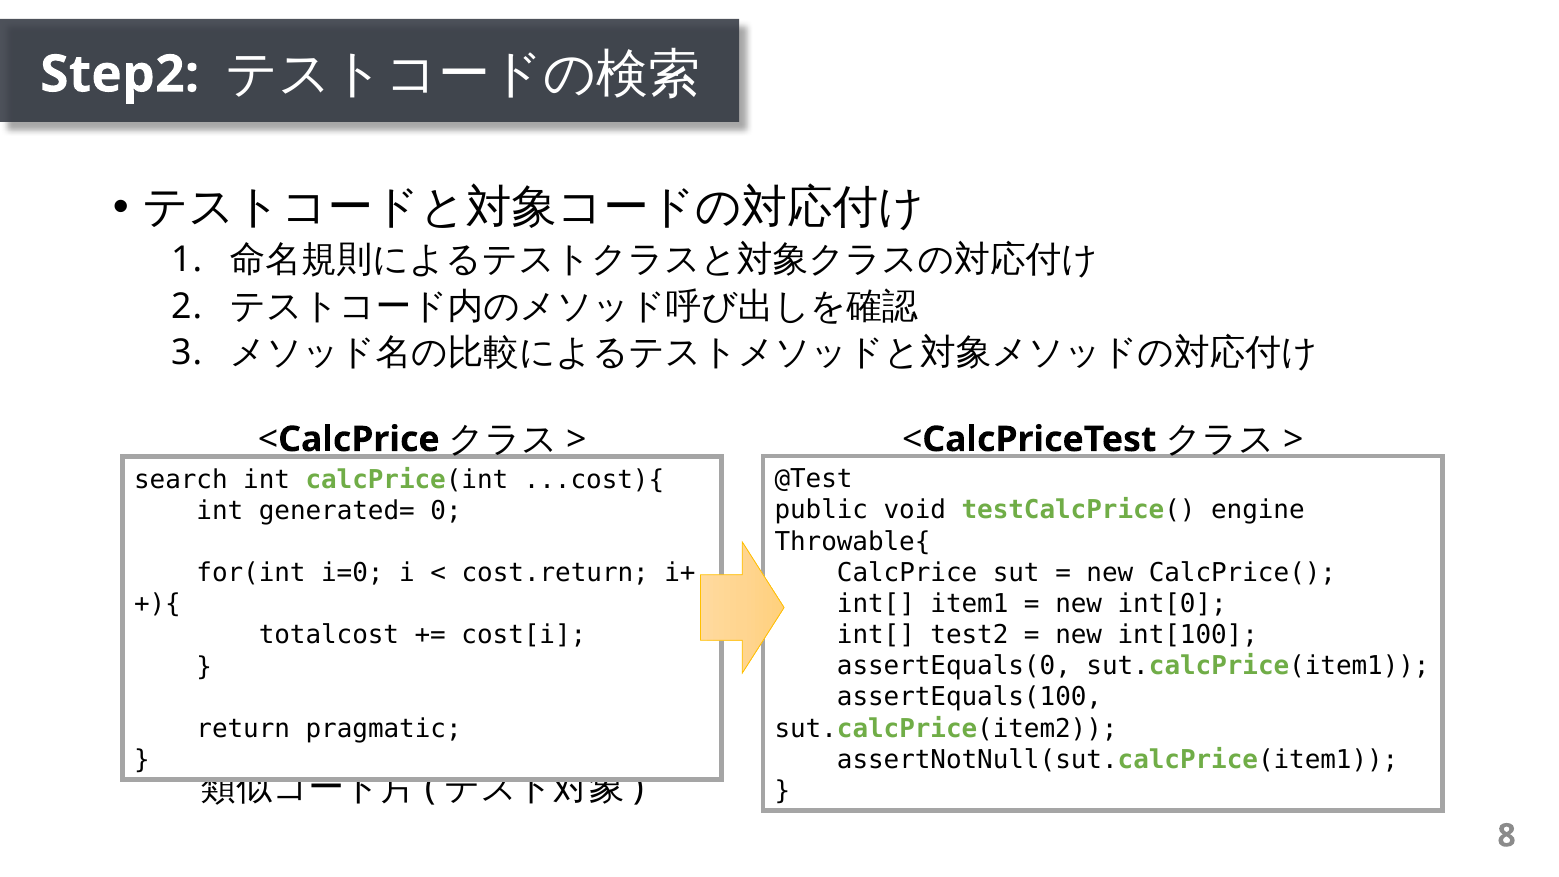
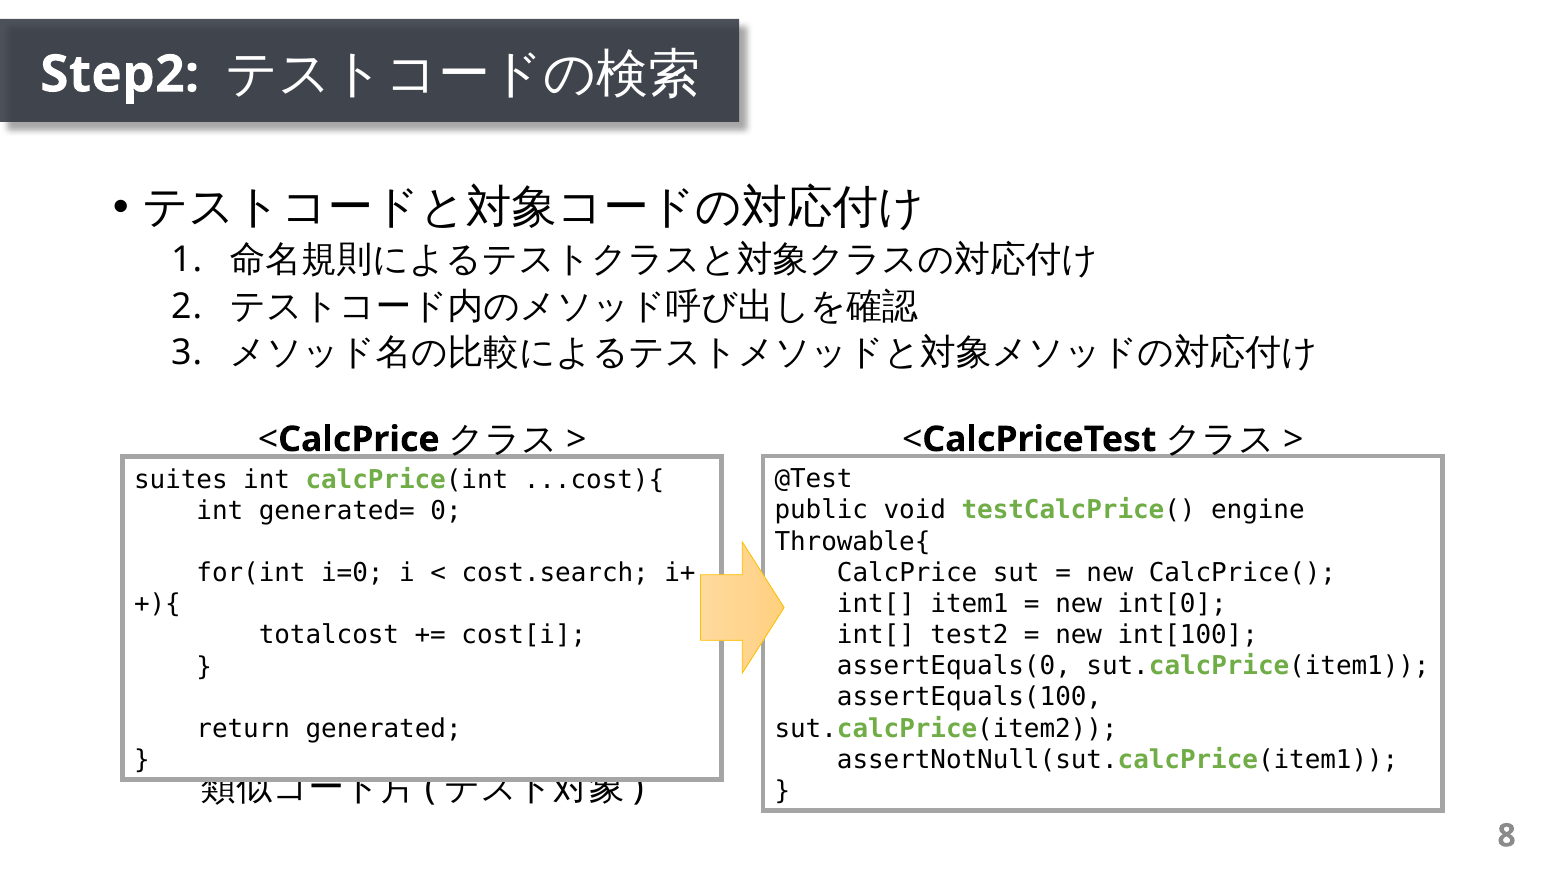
search: search -> suites
cost.return: cost.return -> cost.search
pragmatic: pragmatic -> generated
